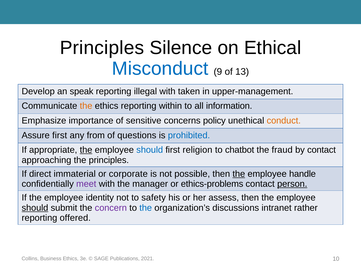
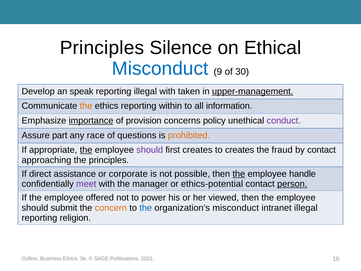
13: 13 -> 30
upper-management underline: none -> present
importance underline: none -> present
sensitive: sensitive -> provision
conduct colour: orange -> purple
Assure first: first -> part
from: from -> race
prohibited colour: blue -> orange
should at (150, 150) colour: blue -> purple
first religion: religion -> creates
to chatbot: chatbot -> creates
immaterial: immaterial -> assistance
ethics-problems: ethics-problems -> ethics-potential
identity: identity -> offered
safety: safety -> power
assess: assess -> viewed
should at (35, 208) underline: present -> none
concern colour: purple -> orange
organization’s discussions: discussions -> misconduct
intranet rather: rather -> illegal
offered: offered -> religion
